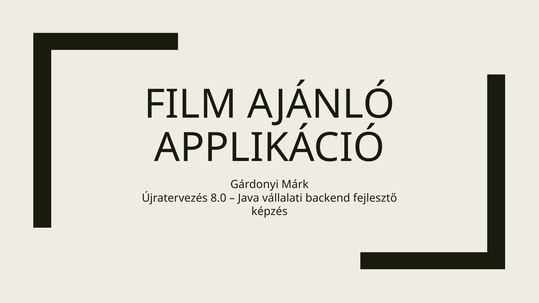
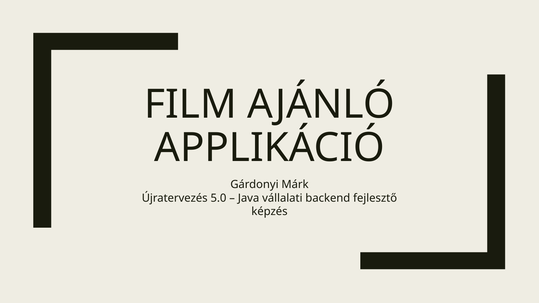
8.0: 8.0 -> 5.0
